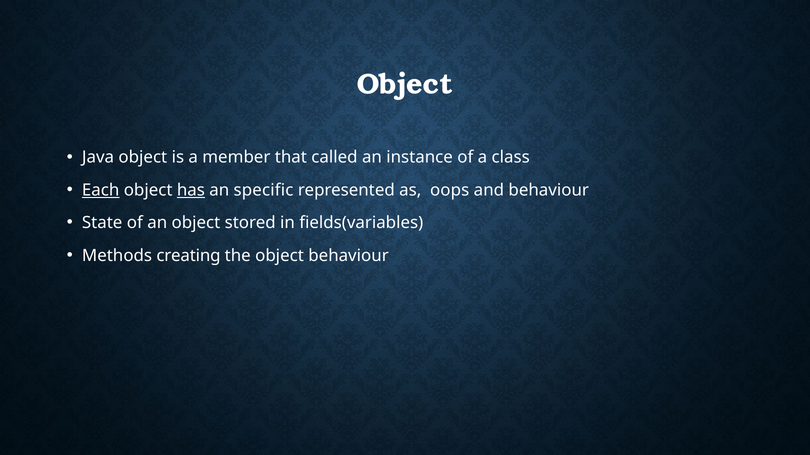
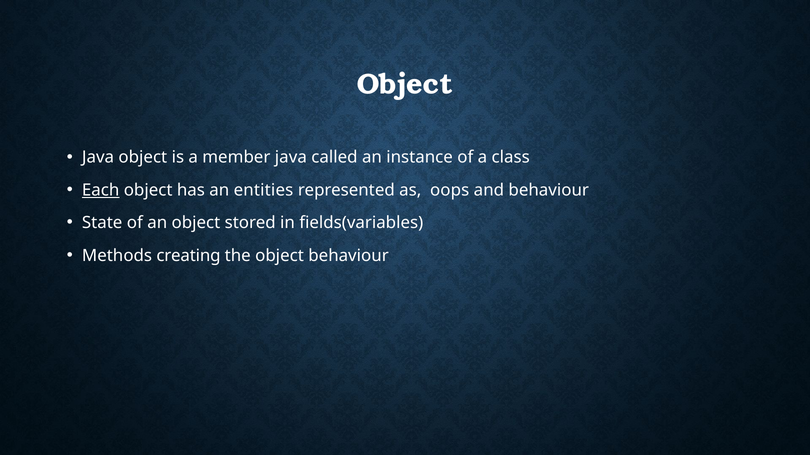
member that: that -> java
has underline: present -> none
specific: specific -> entities
